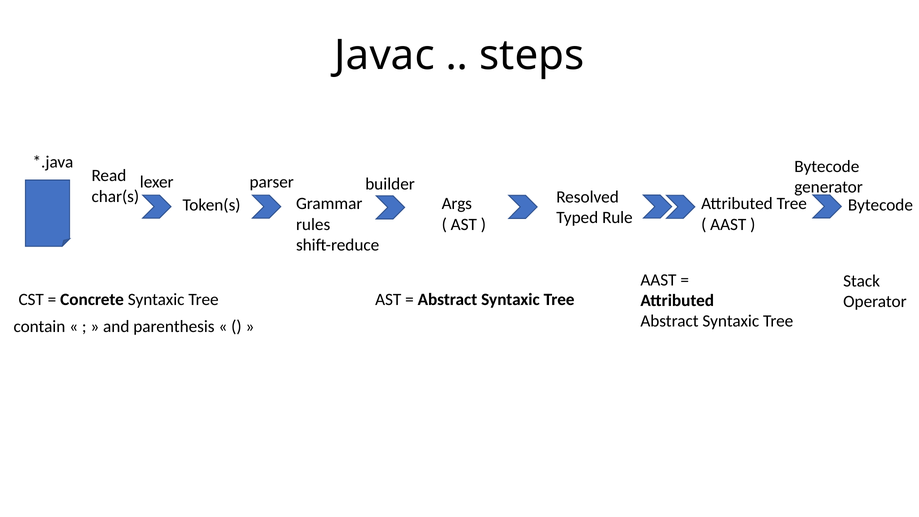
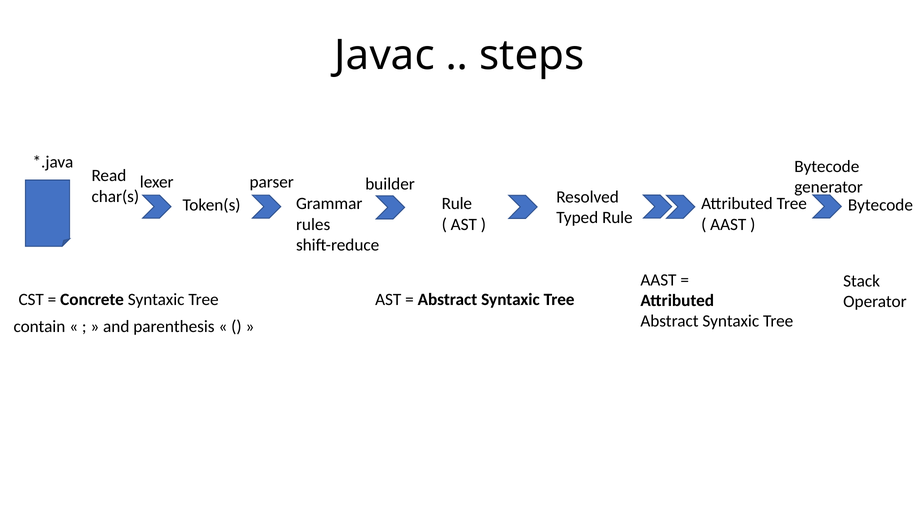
Args at (457, 204): Args -> Rule
